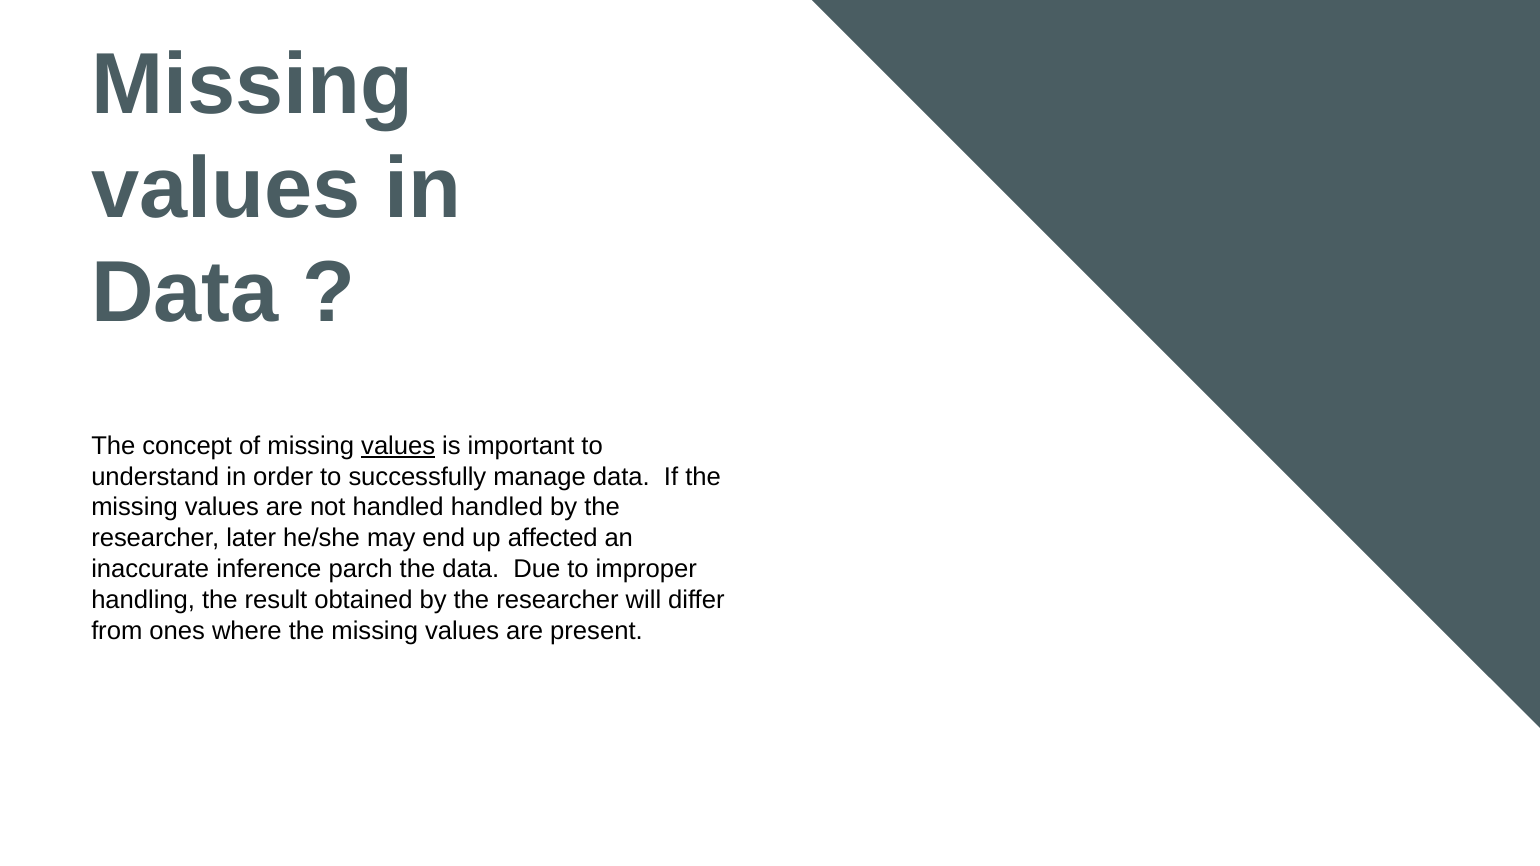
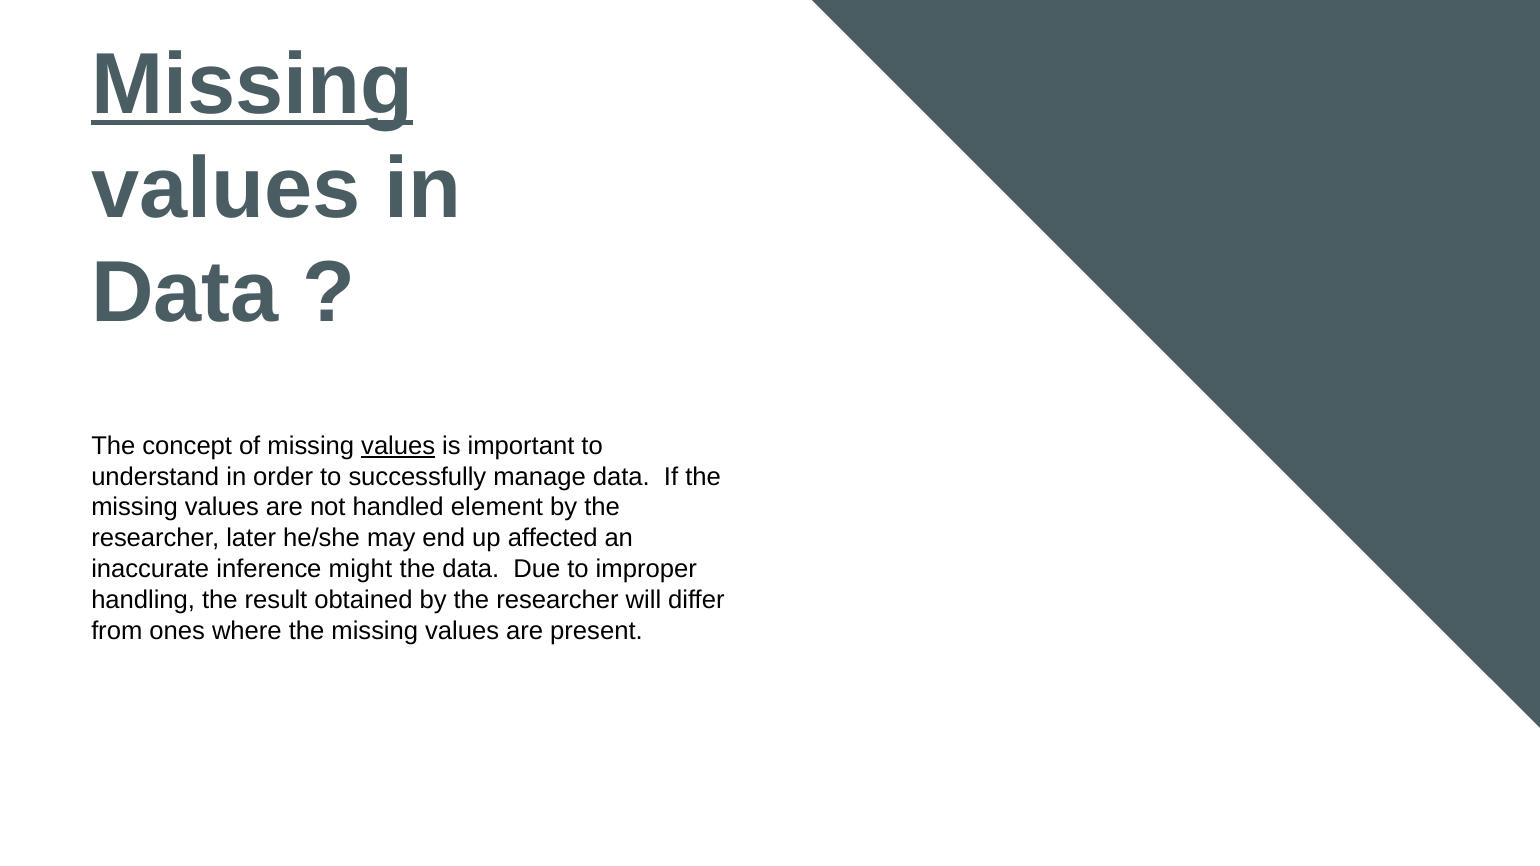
Missing at (252, 85) underline: none -> present
handled handled: handled -> element
parch: parch -> might
